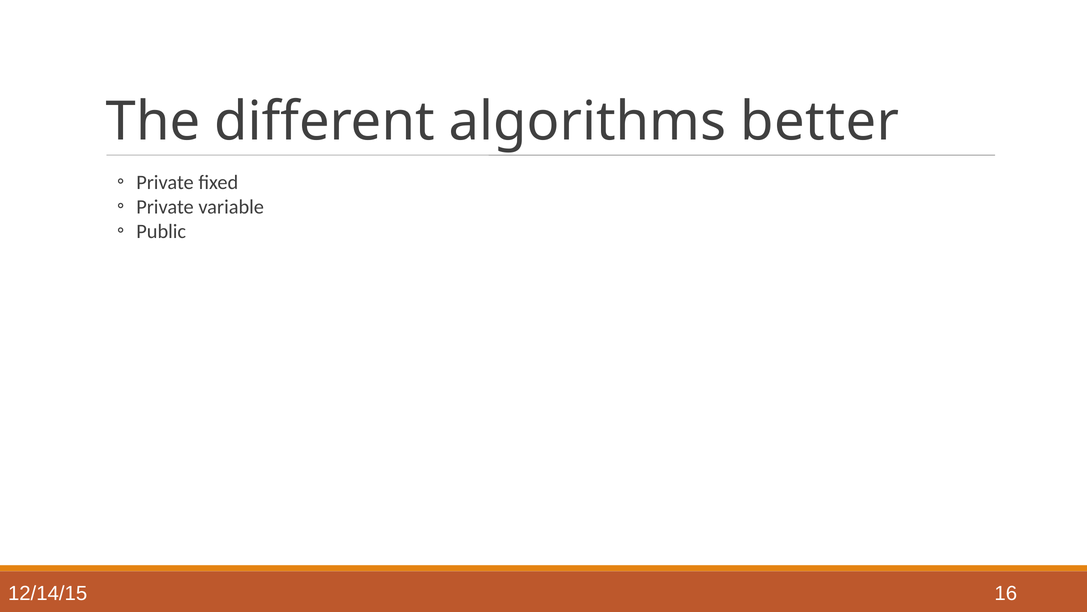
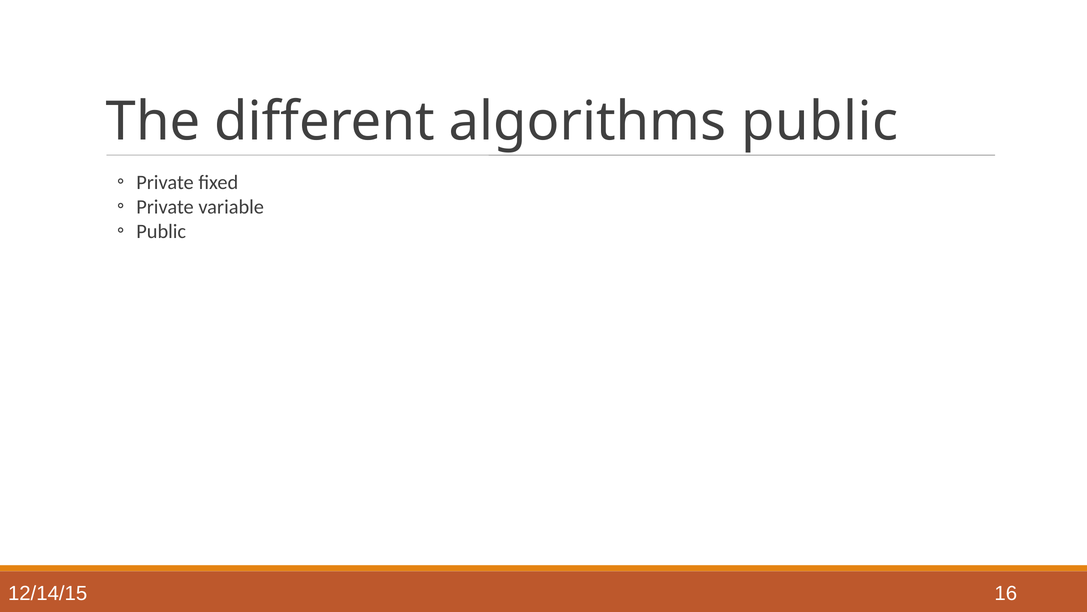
algorithms better: better -> public
